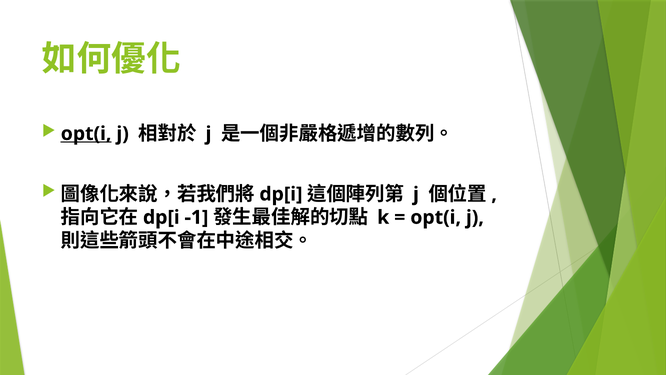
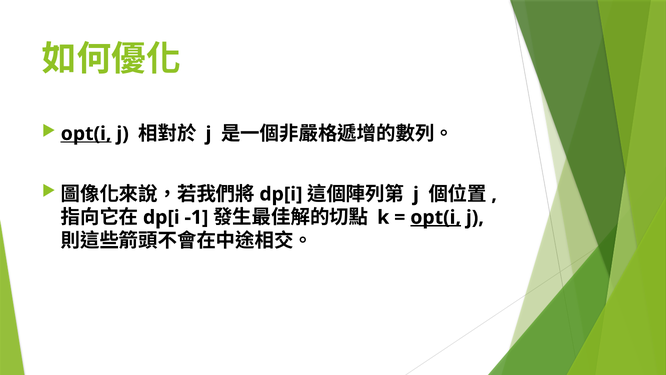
opt(i at (436, 217) underline: none -> present
